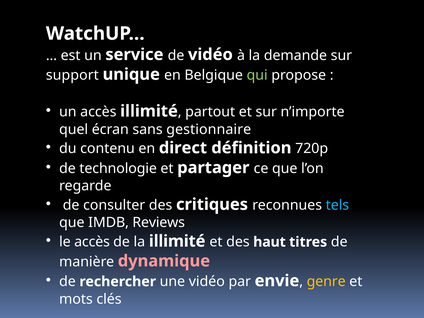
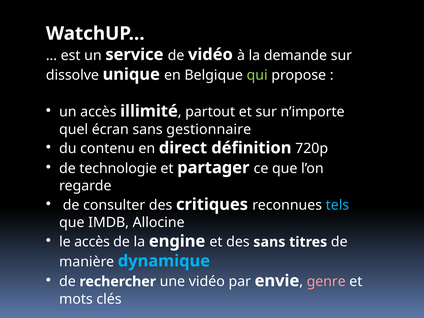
support: support -> dissolve
Reviews: Reviews -> Allocine
la illimité: illimité -> engine
des haut: haut -> sans
dynamique colour: pink -> light blue
genre colour: yellow -> pink
